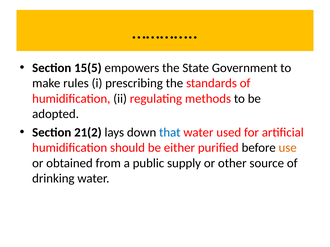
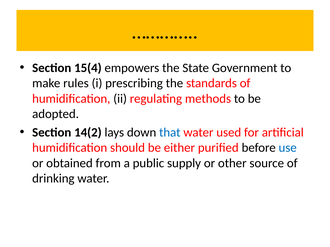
15(5: 15(5 -> 15(4
21(2: 21(2 -> 14(2
use colour: orange -> blue
